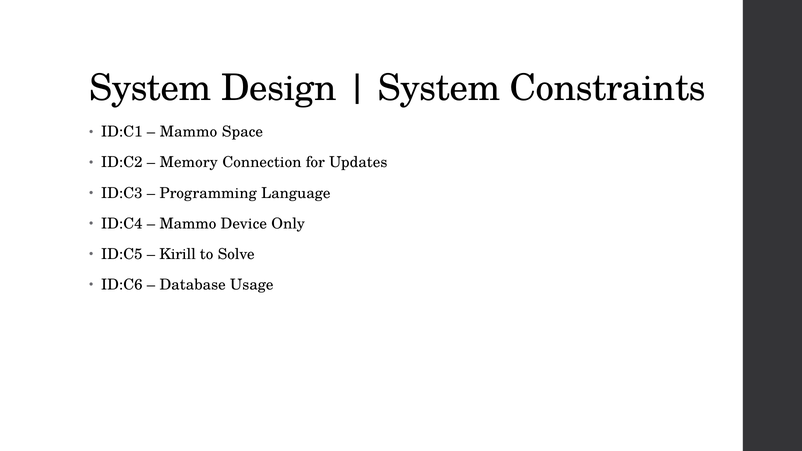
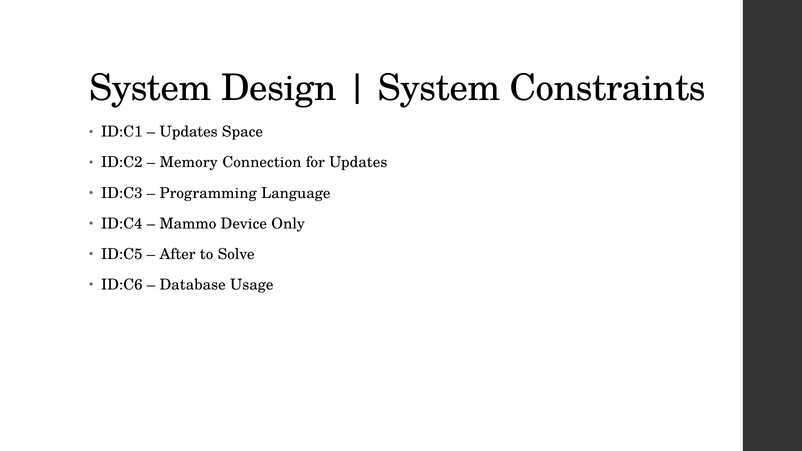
Mammo at (189, 132): Mammo -> Updates
Kirill: Kirill -> After
